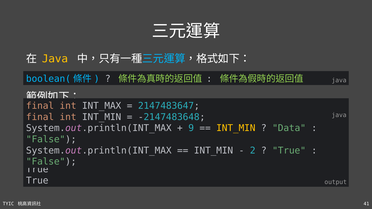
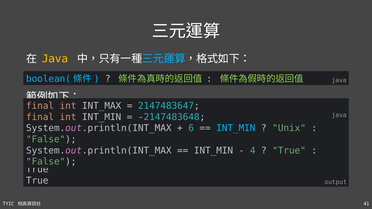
9: 9 -> 6
INT_MIN at (236, 128) colour: yellow -> light blue
Data: Data -> Unix
2: 2 -> 4
